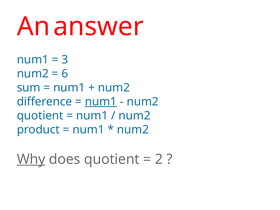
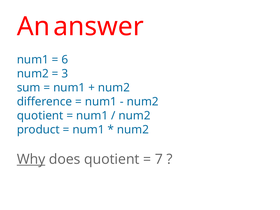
3: 3 -> 6
6: 6 -> 3
num1 at (101, 102) underline: present -> none
2: 2 -> 7
